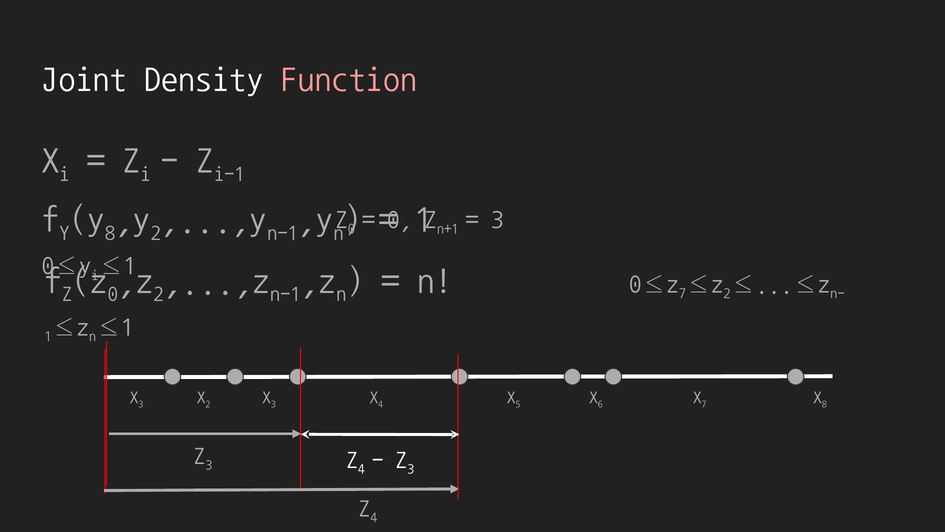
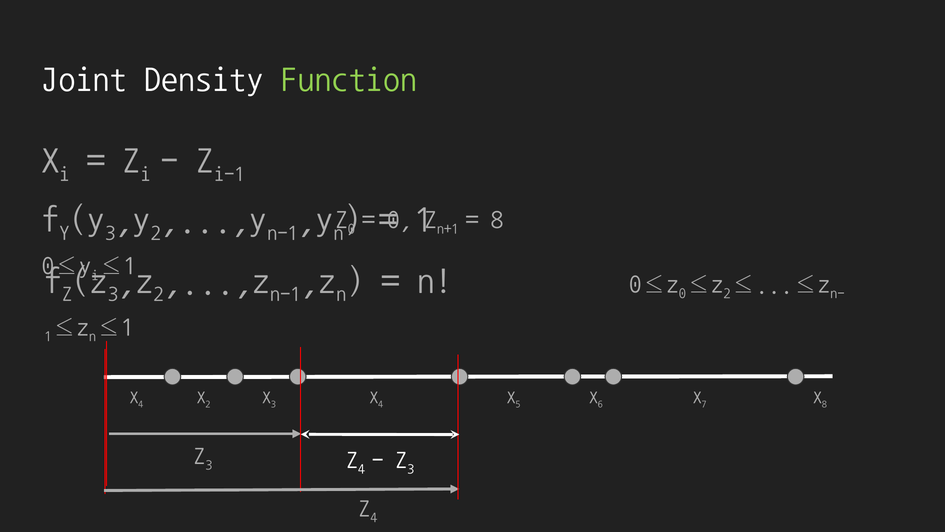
Function colour: pink -> light green
8 at (110, 232): 8 -> 3
3 at (497, 219): 3 -> 8
0 at (113, 293): 0 -> 3
7 at (682, 293): 7 -> 0
3 at (141, 403): 3 -> 4
